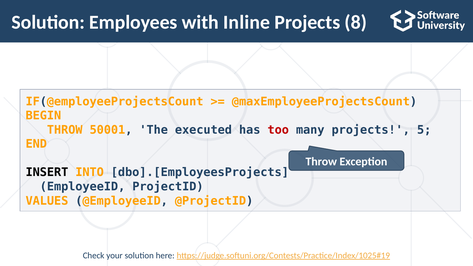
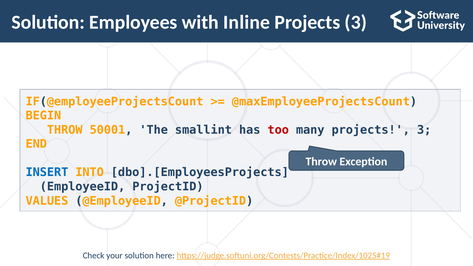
8 at (356, 22): 8 -> 3
executed: executed -> smallint
many projects 5: 5 -> 3
INSERT colour: black -> blue
